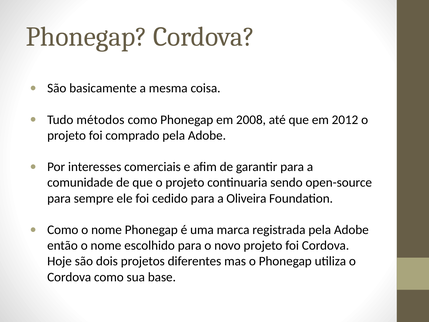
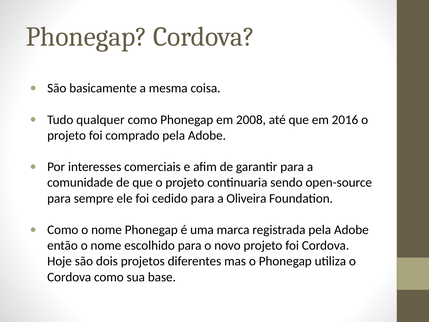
métodos: métodos -> qualquer
2012: 2012 -> 2016
